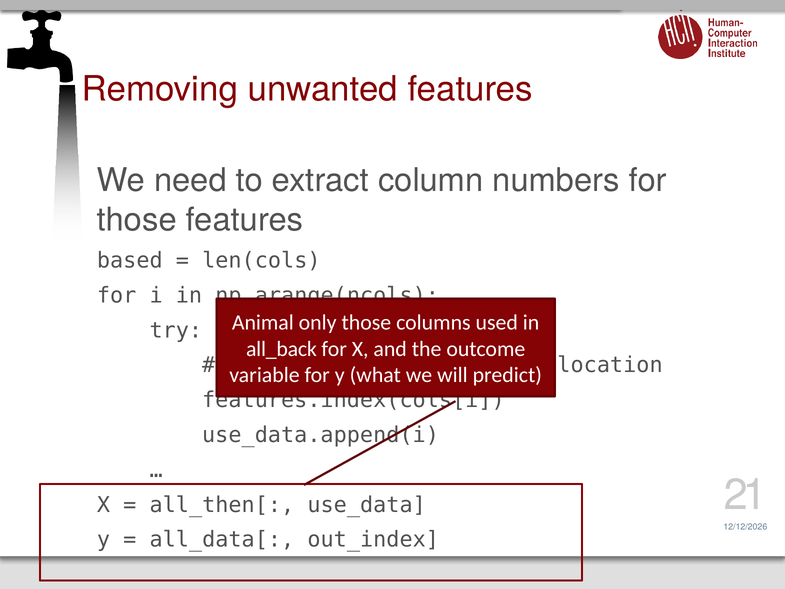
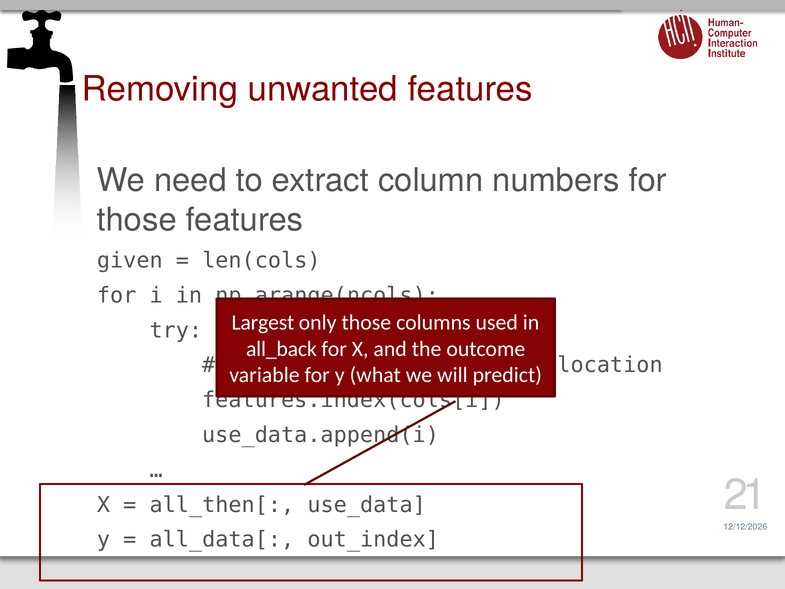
based: based -> given
Animal: Animal -> Largest
